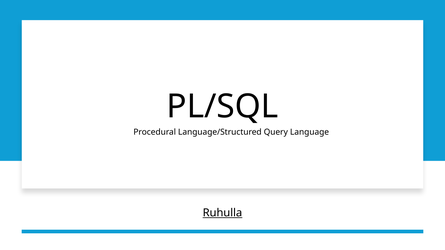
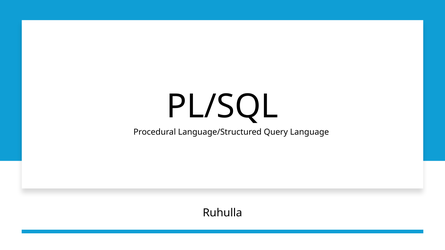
Ruhulla underline: present -> none
